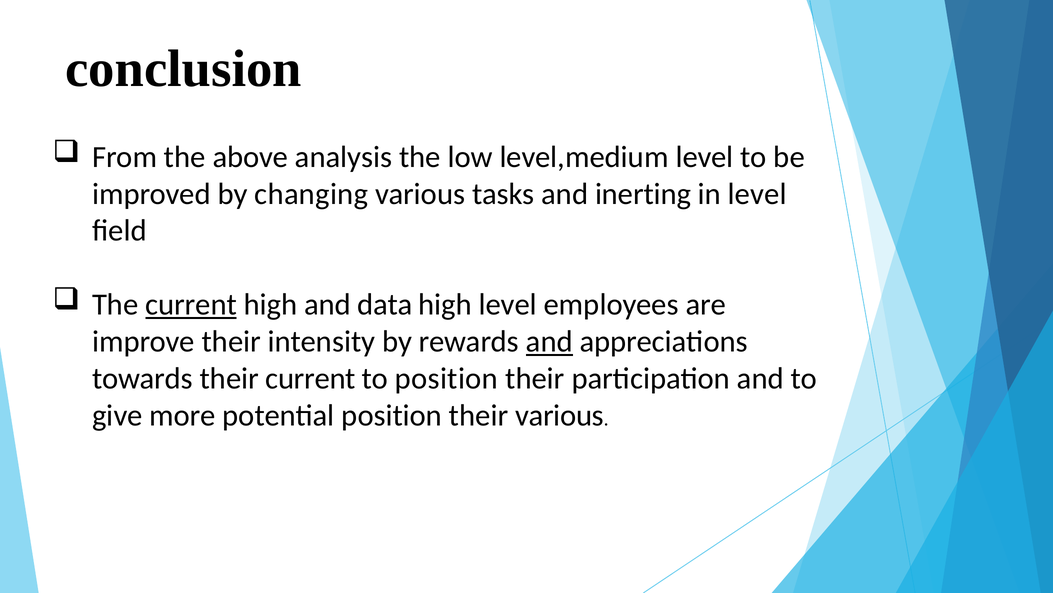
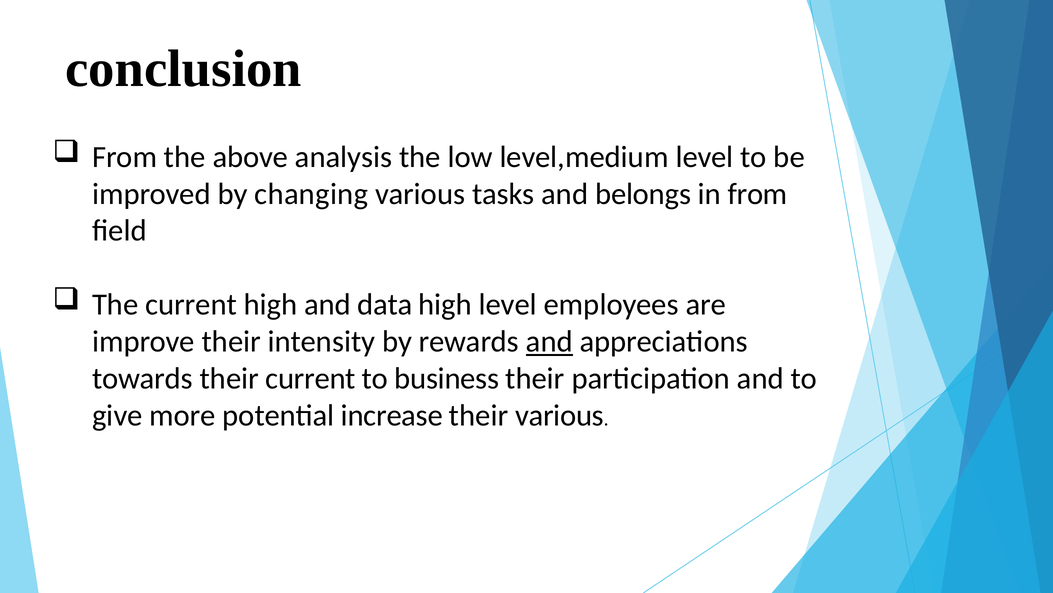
inerting: inerting -> belongs
in level: level -> from
current at (191, 304) underline: present -> none
to position: position -> business
potential position: position -> increase
